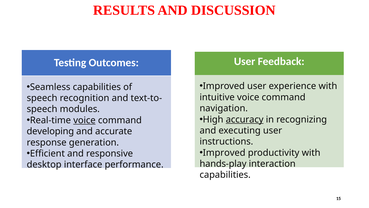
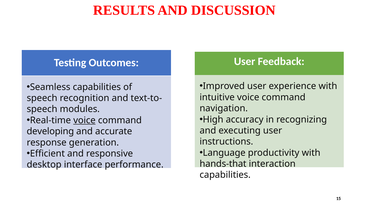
accuracy underline: present -> none
Improved at (224, 152): Improved -> Language
hands-play: hands-play -> hands-that
